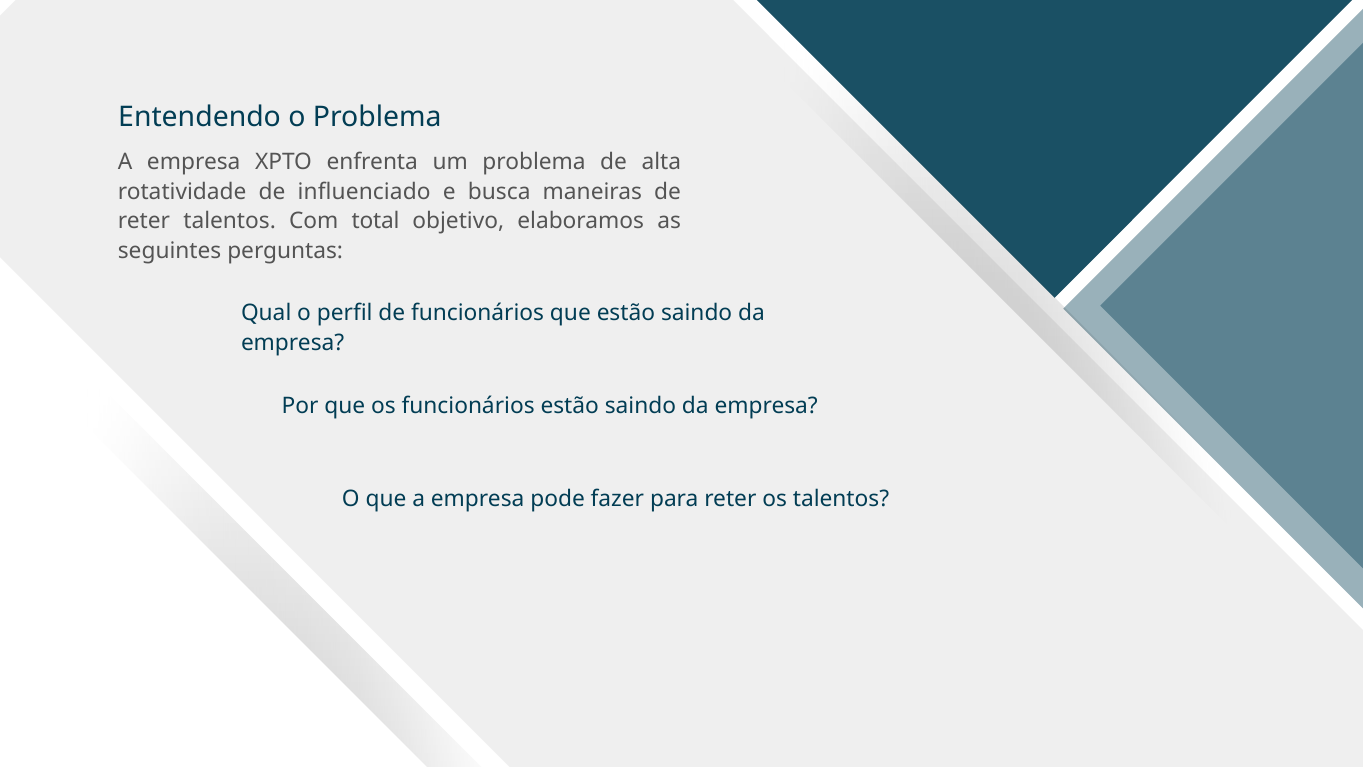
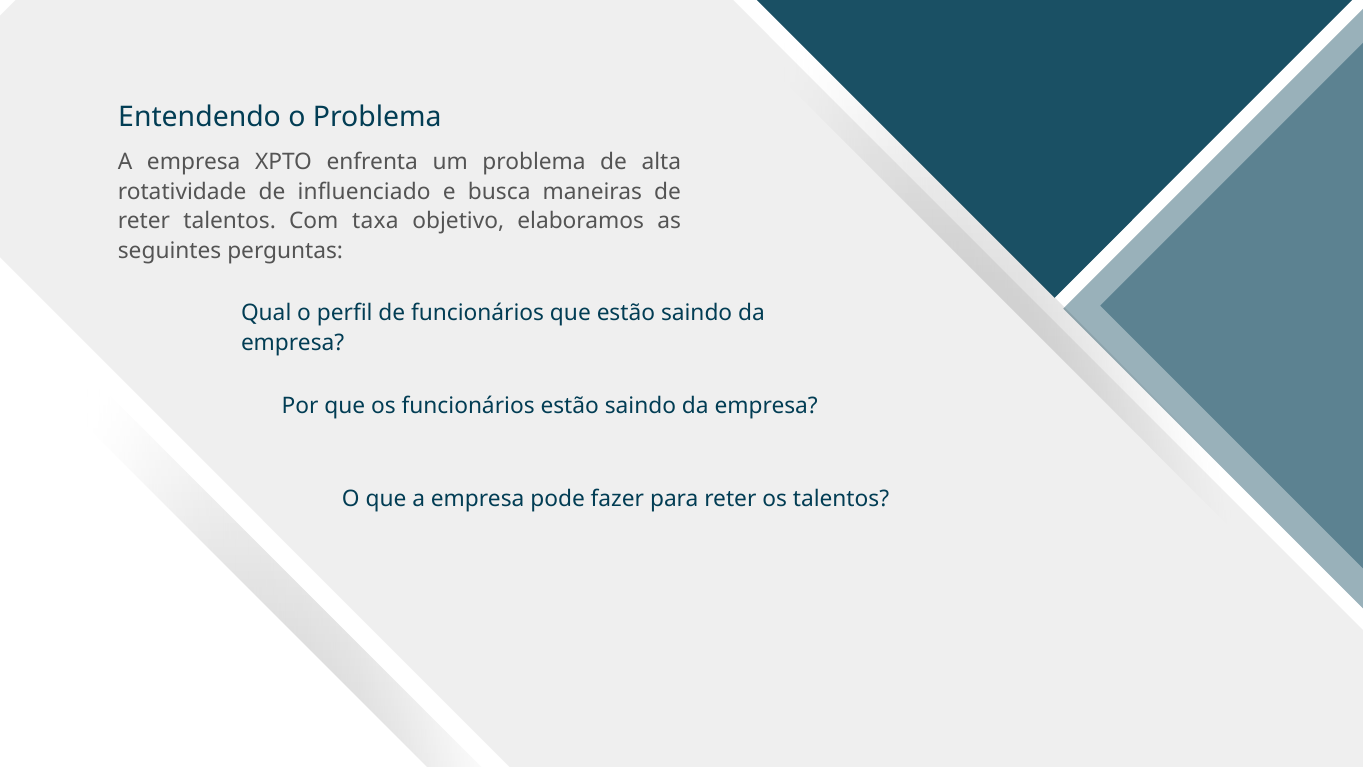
total: total -> taxa
